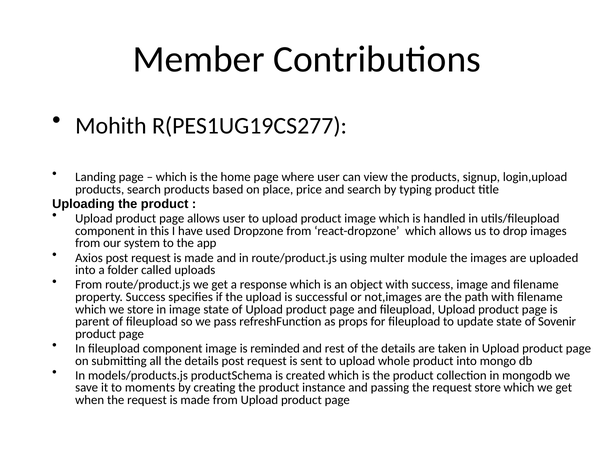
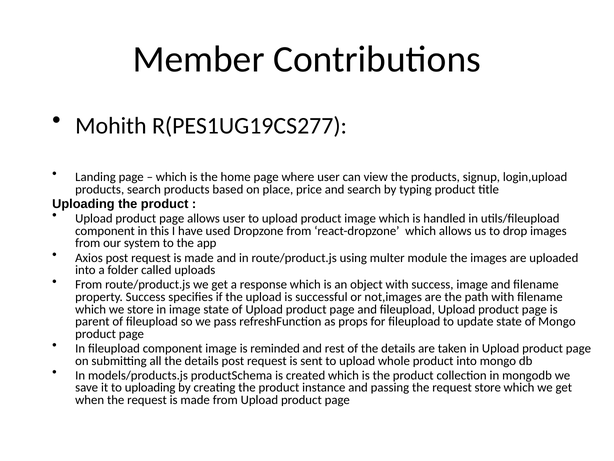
of Sovenir: Sovenir -> Mongo
to moments: moments -> uploading
